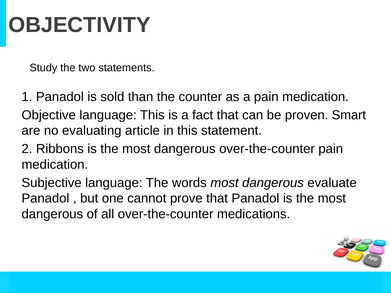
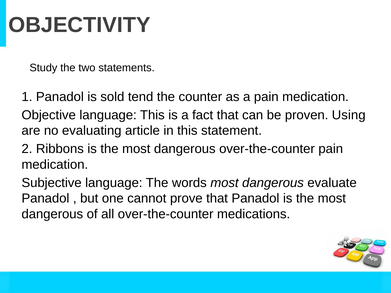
than: than -> tend
Smart: Smart -> Using
